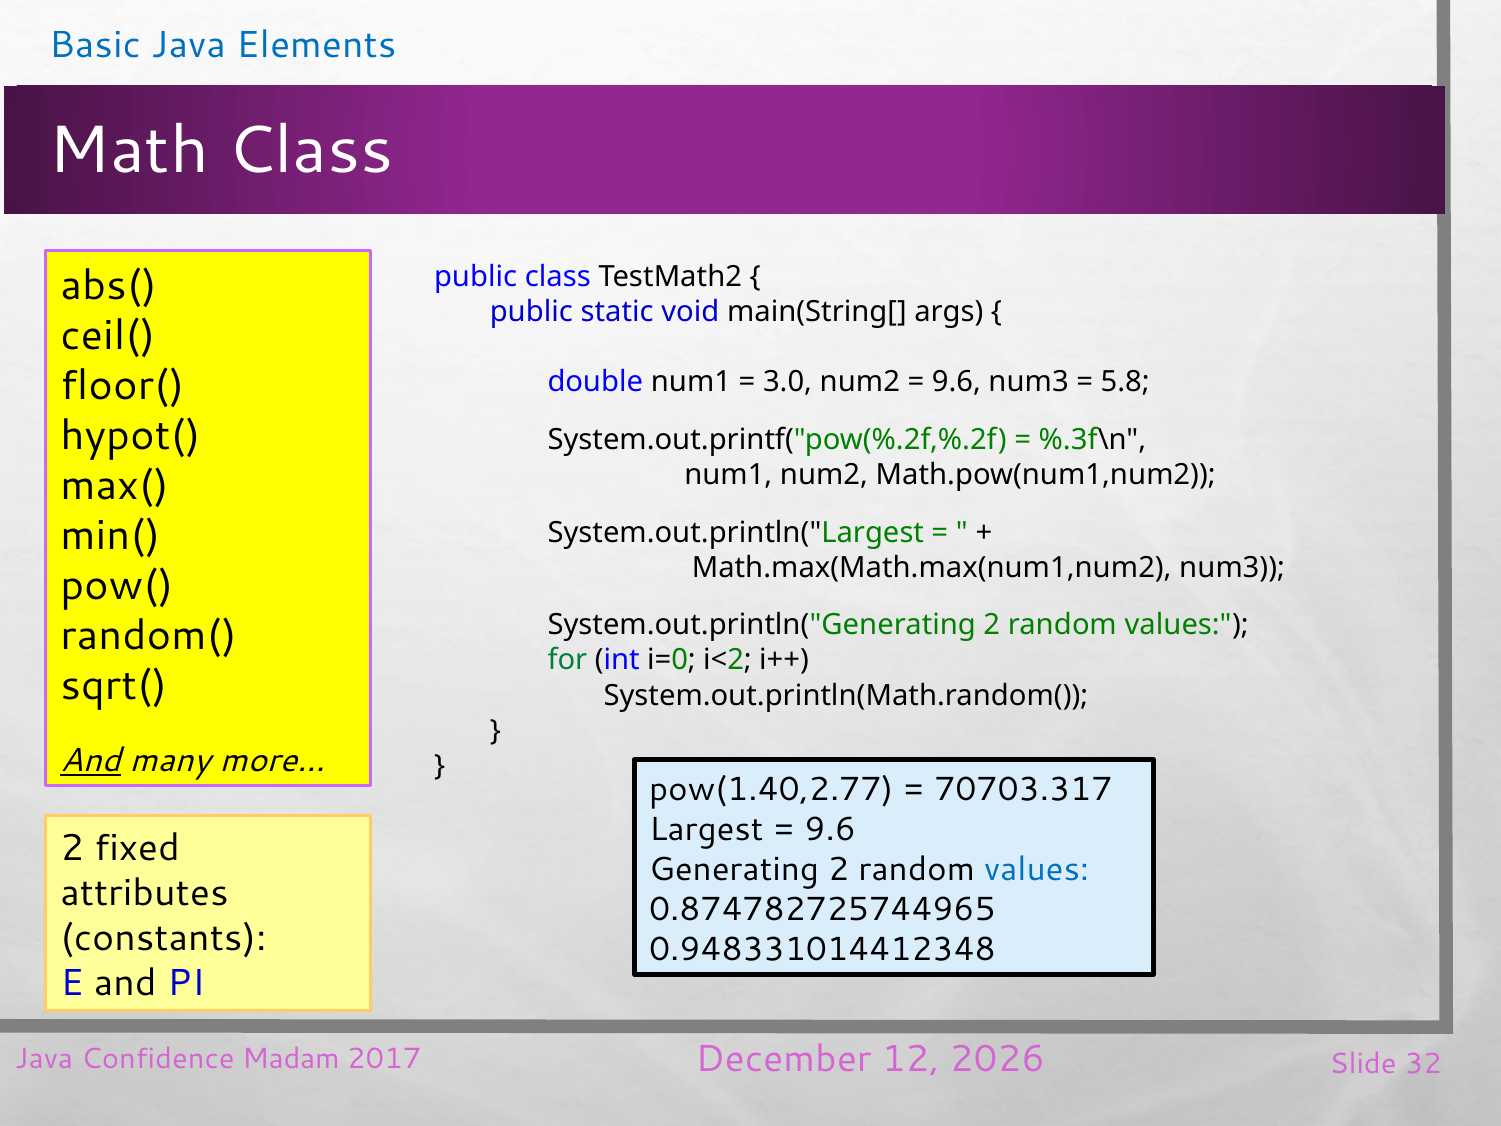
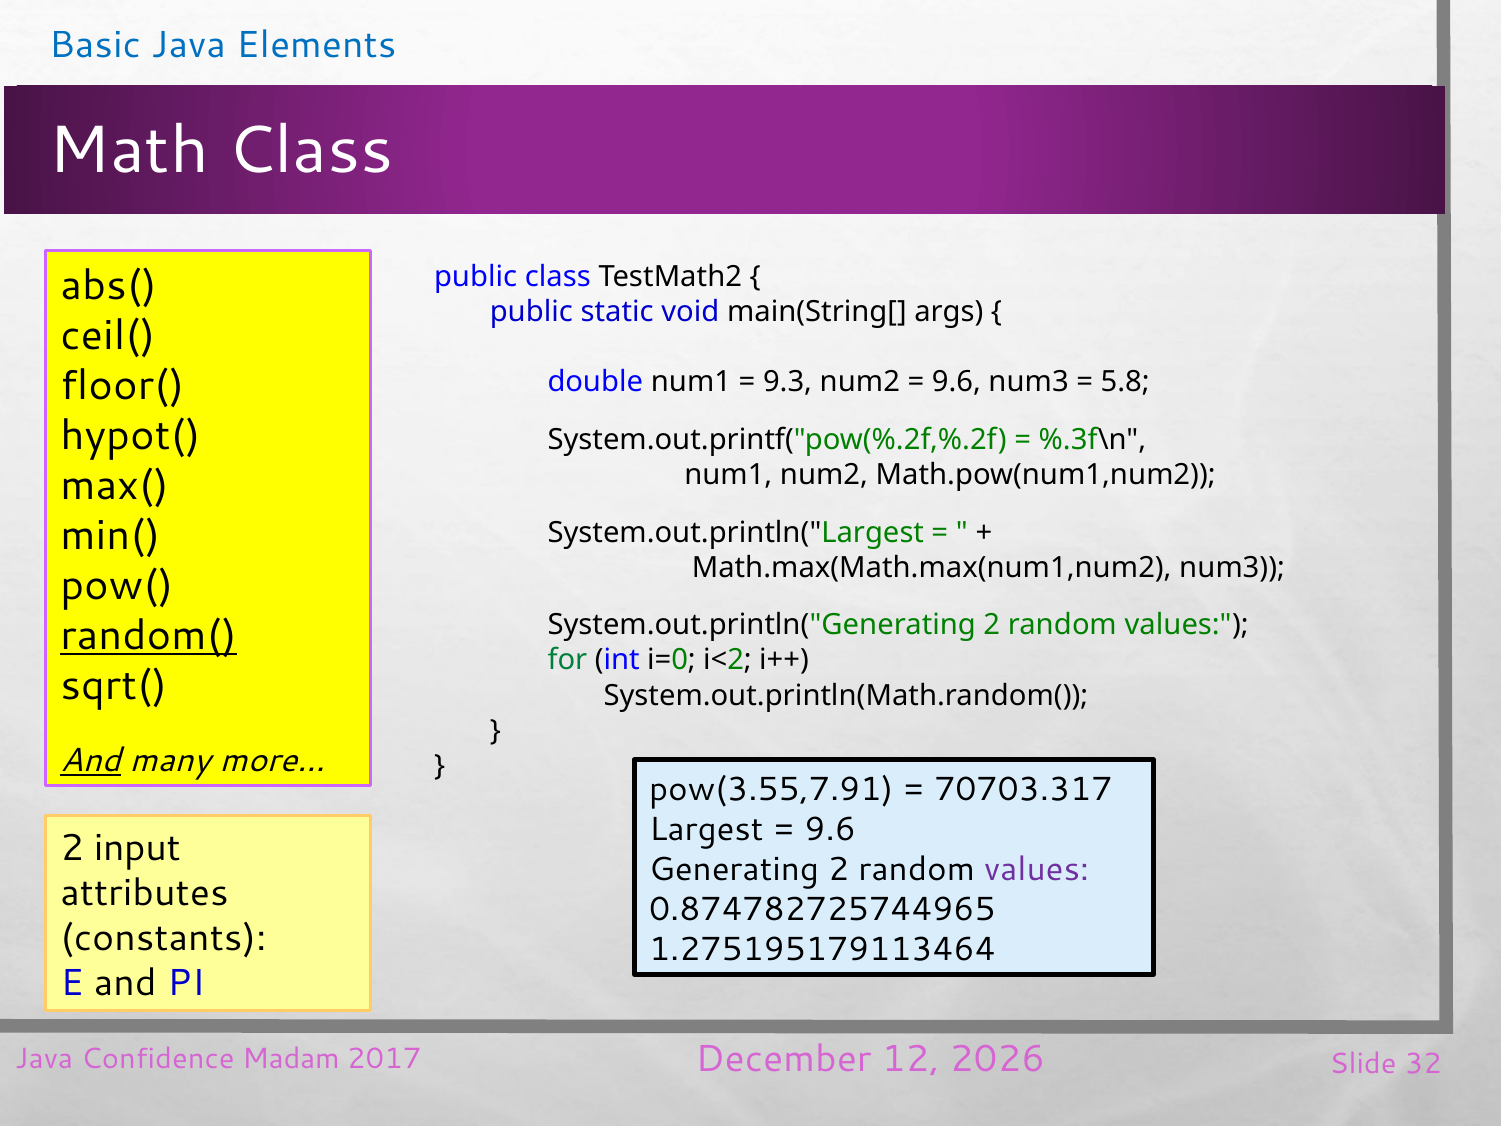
3.0: 3.0 -> 9.3
random( underline: none -> present
pow(1.40,2.77: pow(1.40,2.77 -> pow(3.55,7.91
fixed: fixed -> input
values at (1037, 869) colour: blue -> purple
0.948331014412348: 0.948331014412348 -> 1.275195179113464
